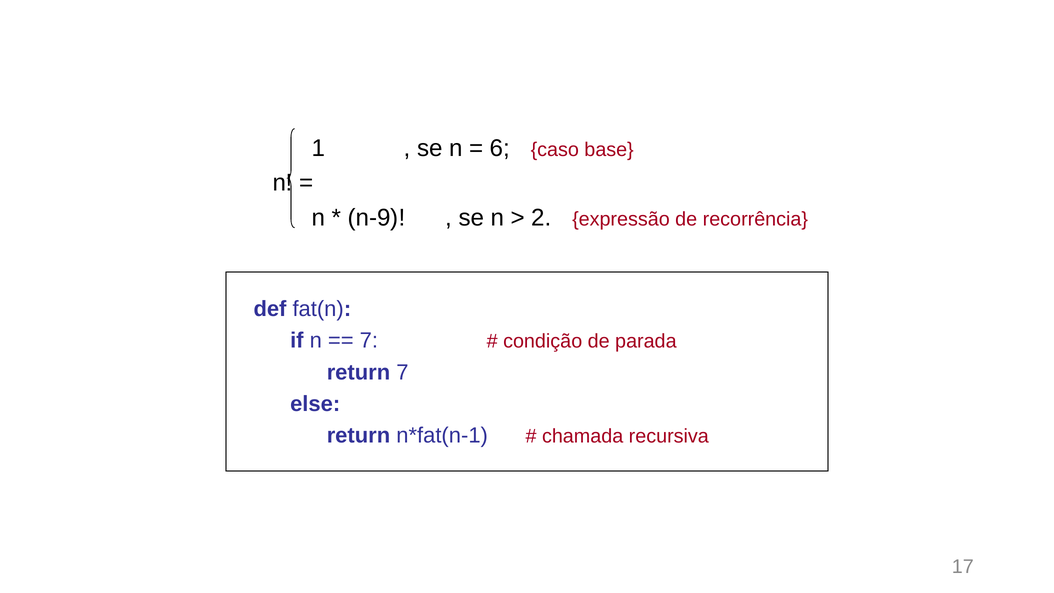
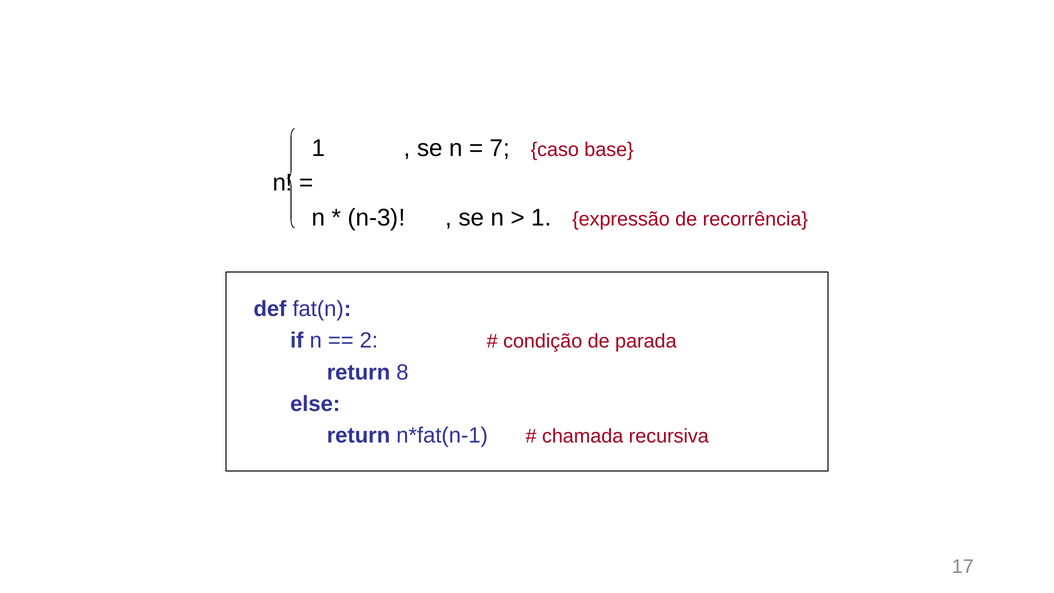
6: 6 -> 7
n-9: n-9 -> n-3
2 at (541, 218): 2 -> 1
7 at (369, 341): 7 -> 2
return 7: 7 -> 8
